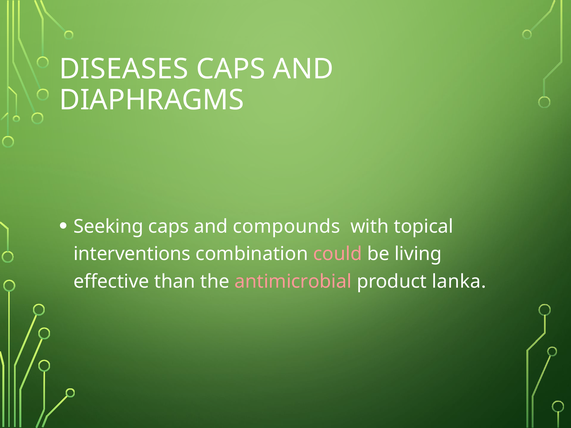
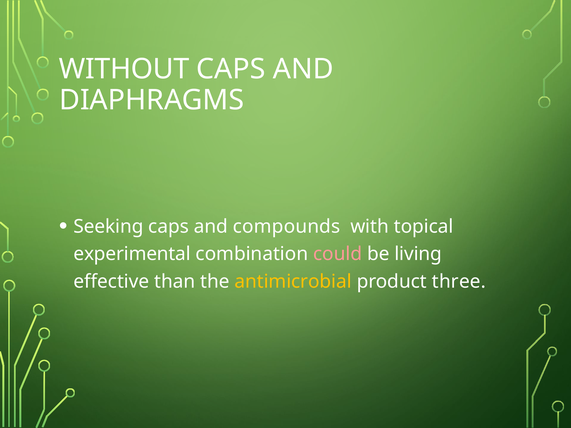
DISEASES: DISEASES -> WITHOUT
interventions: interventions -> experimental
antimicrobial colour: pink -> yellow
lanka: lanka -> three
